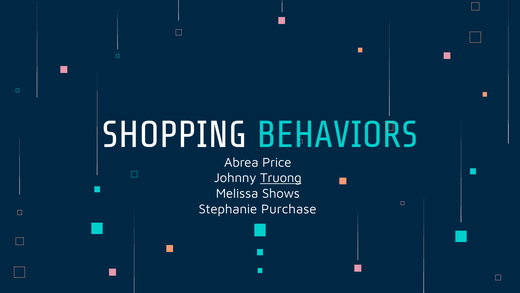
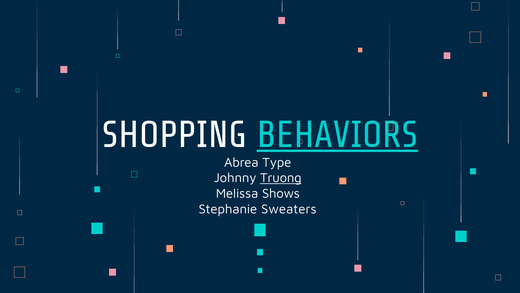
BEHAVIORS underline: none -> present
Price: Price -> Type
Purchase: Purchase -> Sweaters
